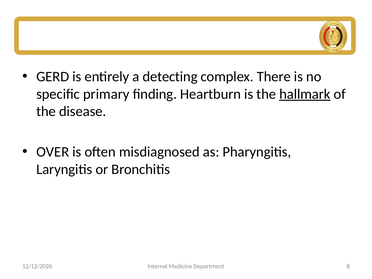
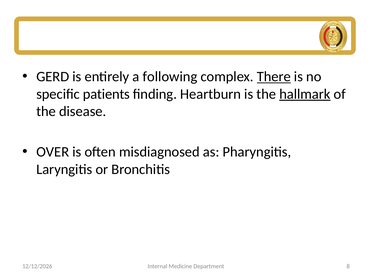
detecting: detecting -> following
There underline: none -> present
primary: primary -> patients
